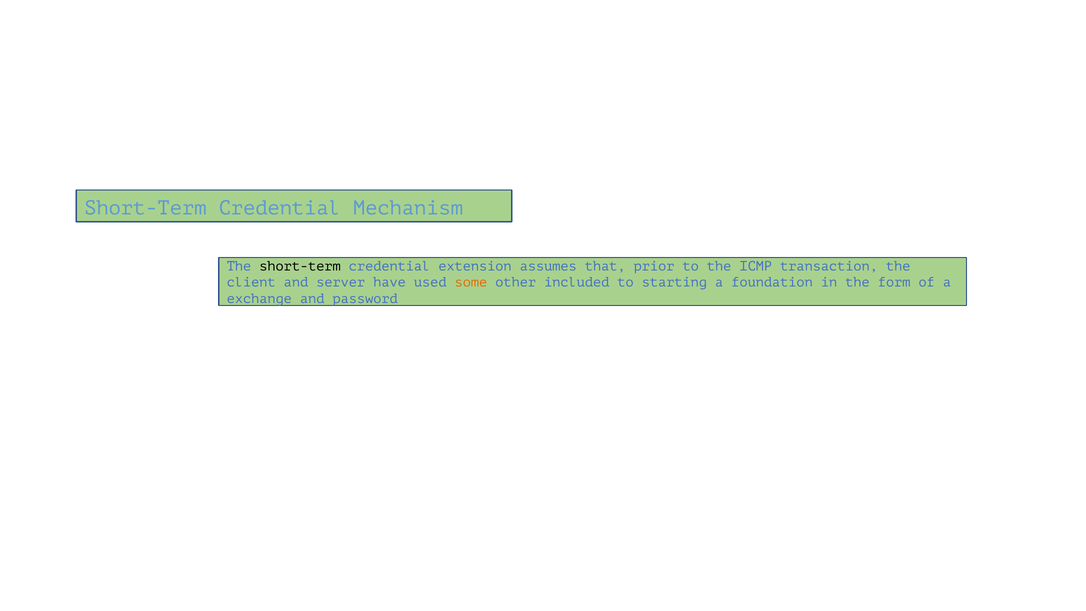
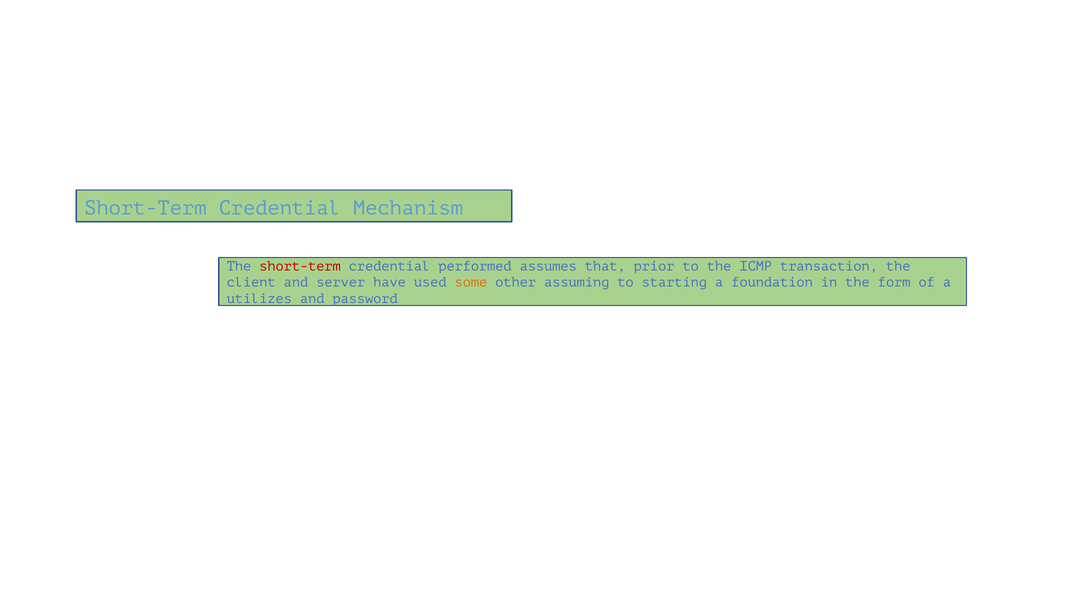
short-term at (300, 266) colour: black -> red
extension: extension -> performed
included: included -> assuming
exchange: exchange -> utilizes
